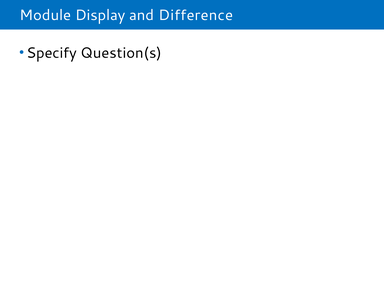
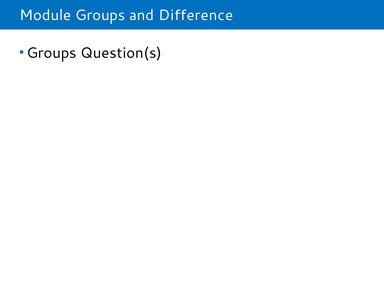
Module Display: Display -> Groups
Specify at (52, 53): Specify -> Groups
